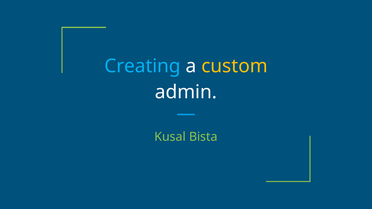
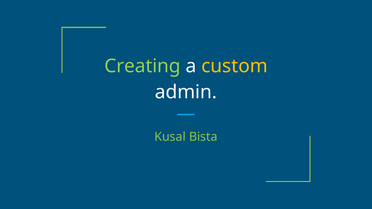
Creating colour: light blue -> light green
